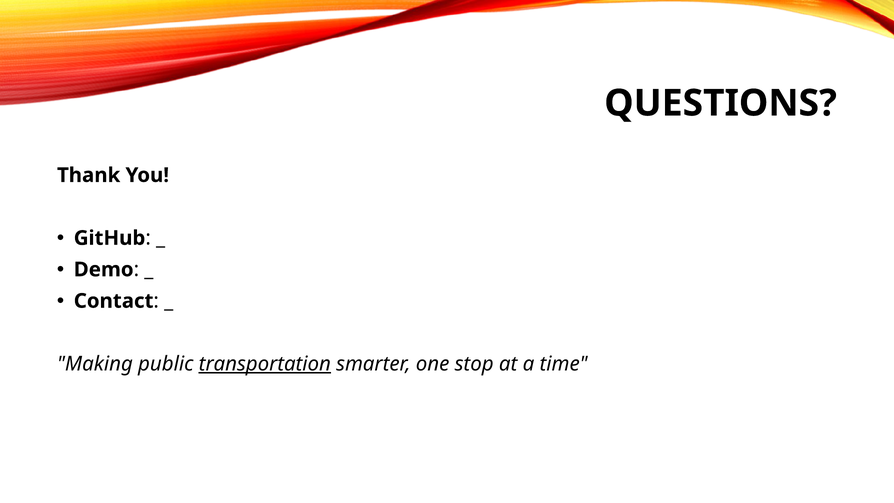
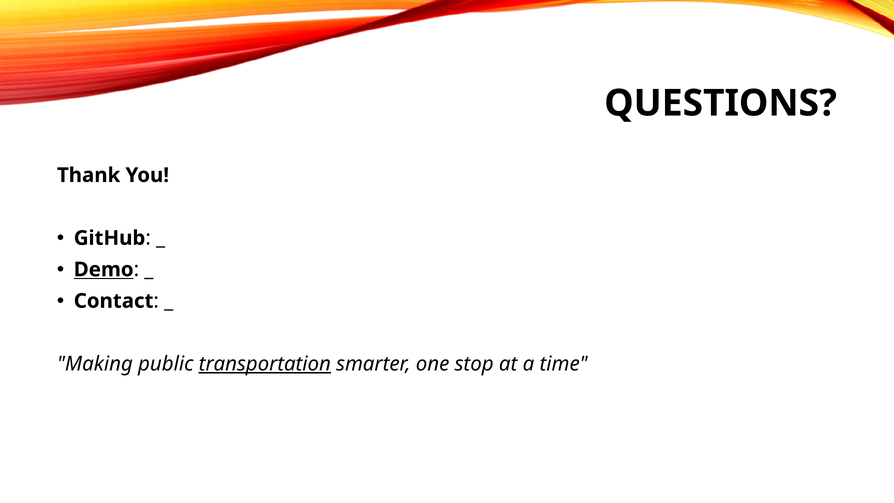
Demo underline: none -> present
